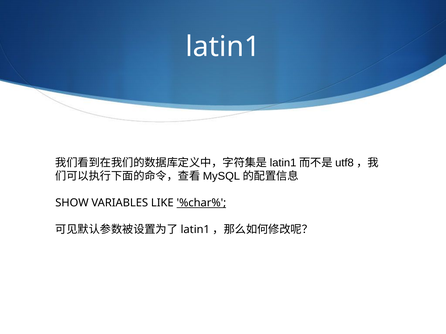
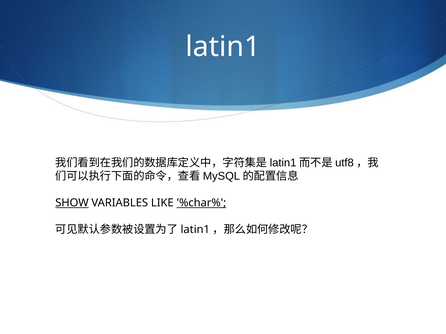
SHOW underline: none -> present
